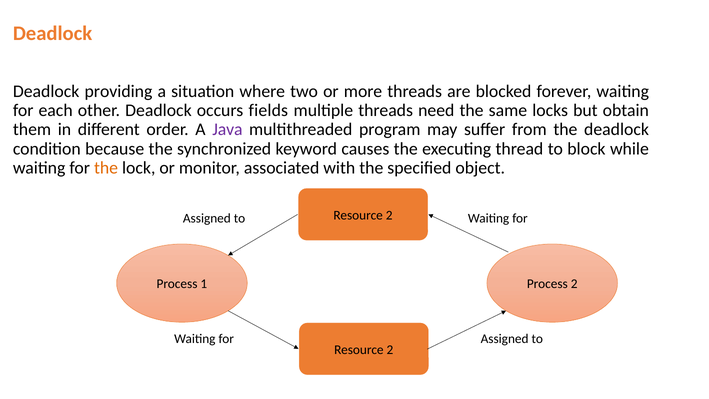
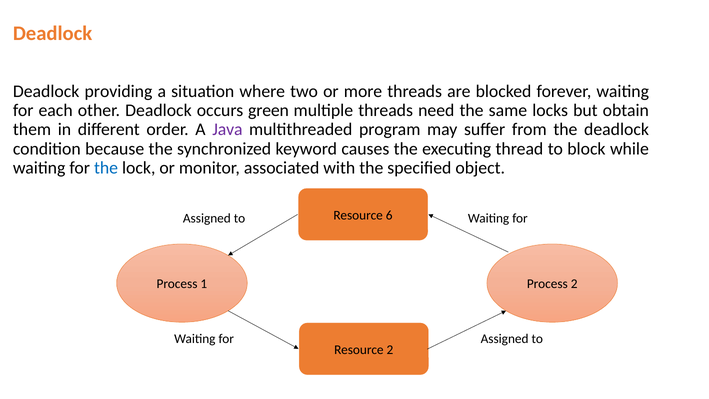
fields: fields -> green
the at (106, 168) colour: orange -> blue
2 at (389, 215): 2 -> 6
